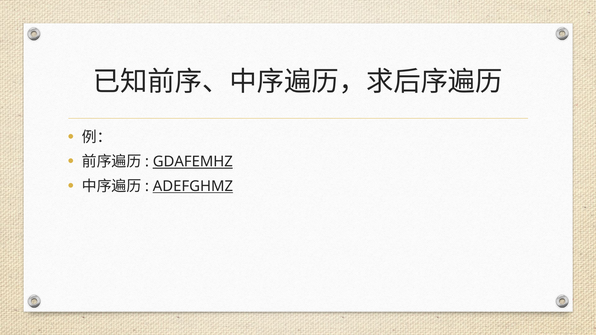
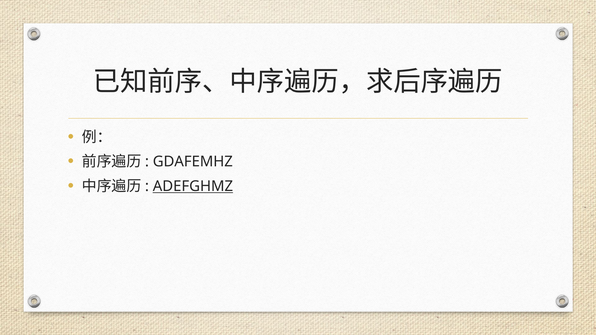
GDAFEMHZ underline: present -> none
